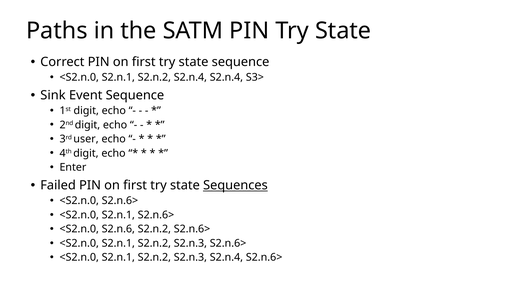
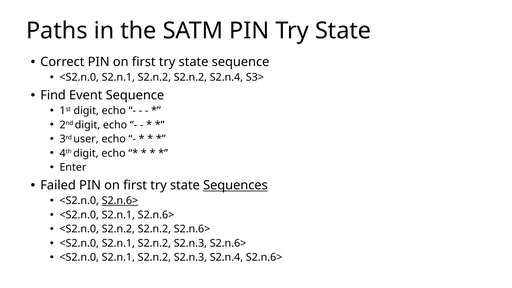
S2.n.1 S2.n.2 S2.n.4: S2.n.4 -> S2.n.2
Sink: Sink -> Find
S2.n.6> at (120, 201) underline: none -> present
<S2.n.0 S2.n.6: S2.n.6 -> S2.n.2
